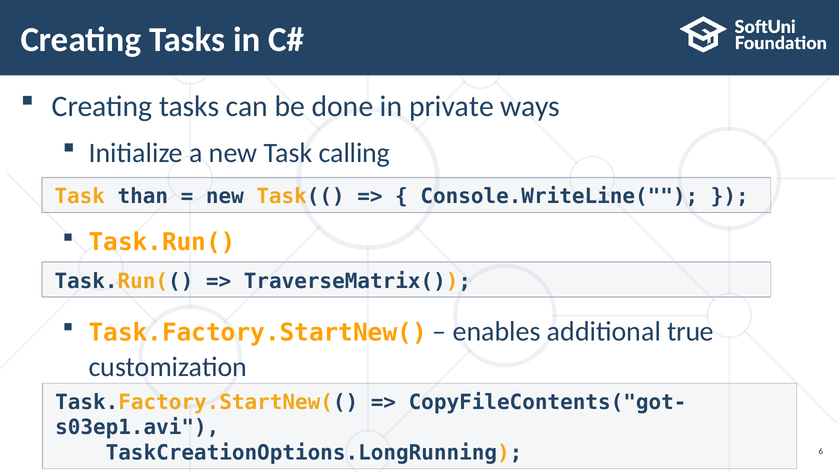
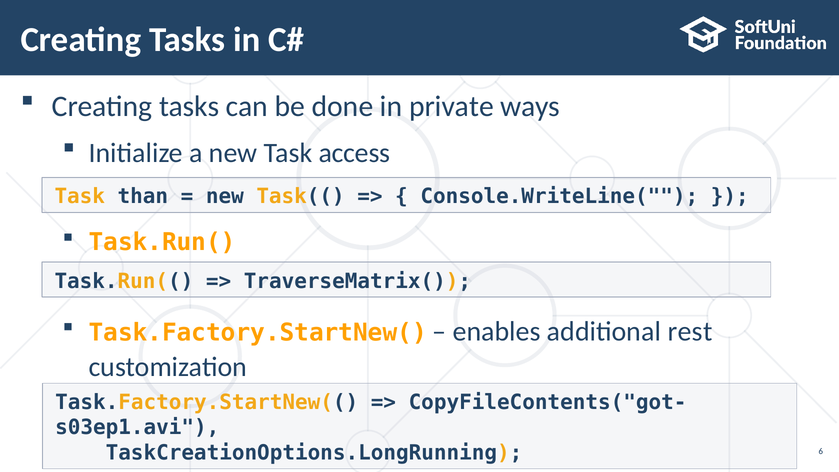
calling: calling -> access
true: true -> rest
